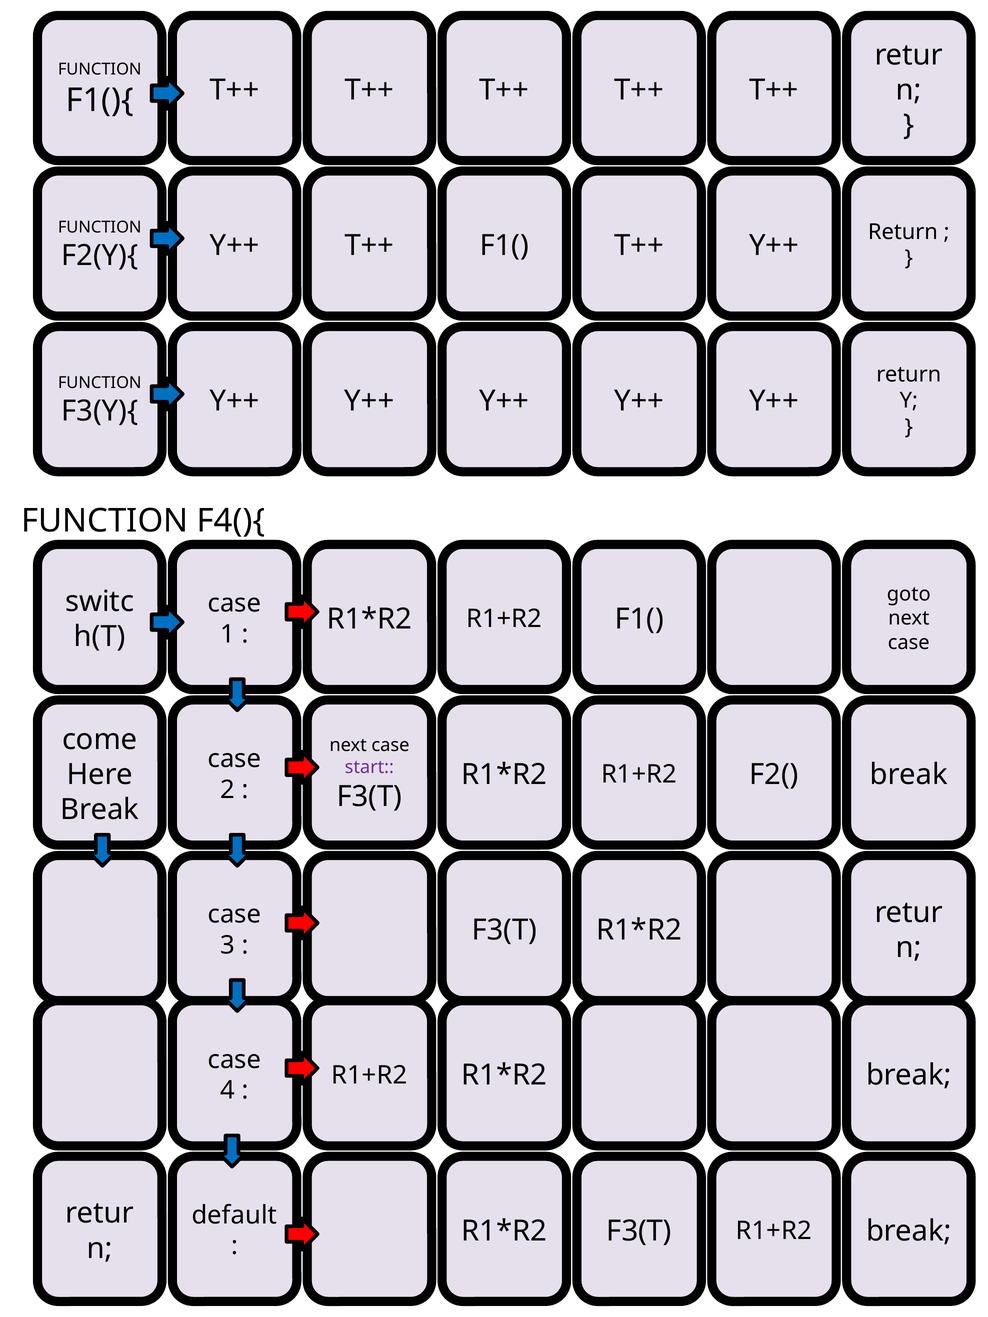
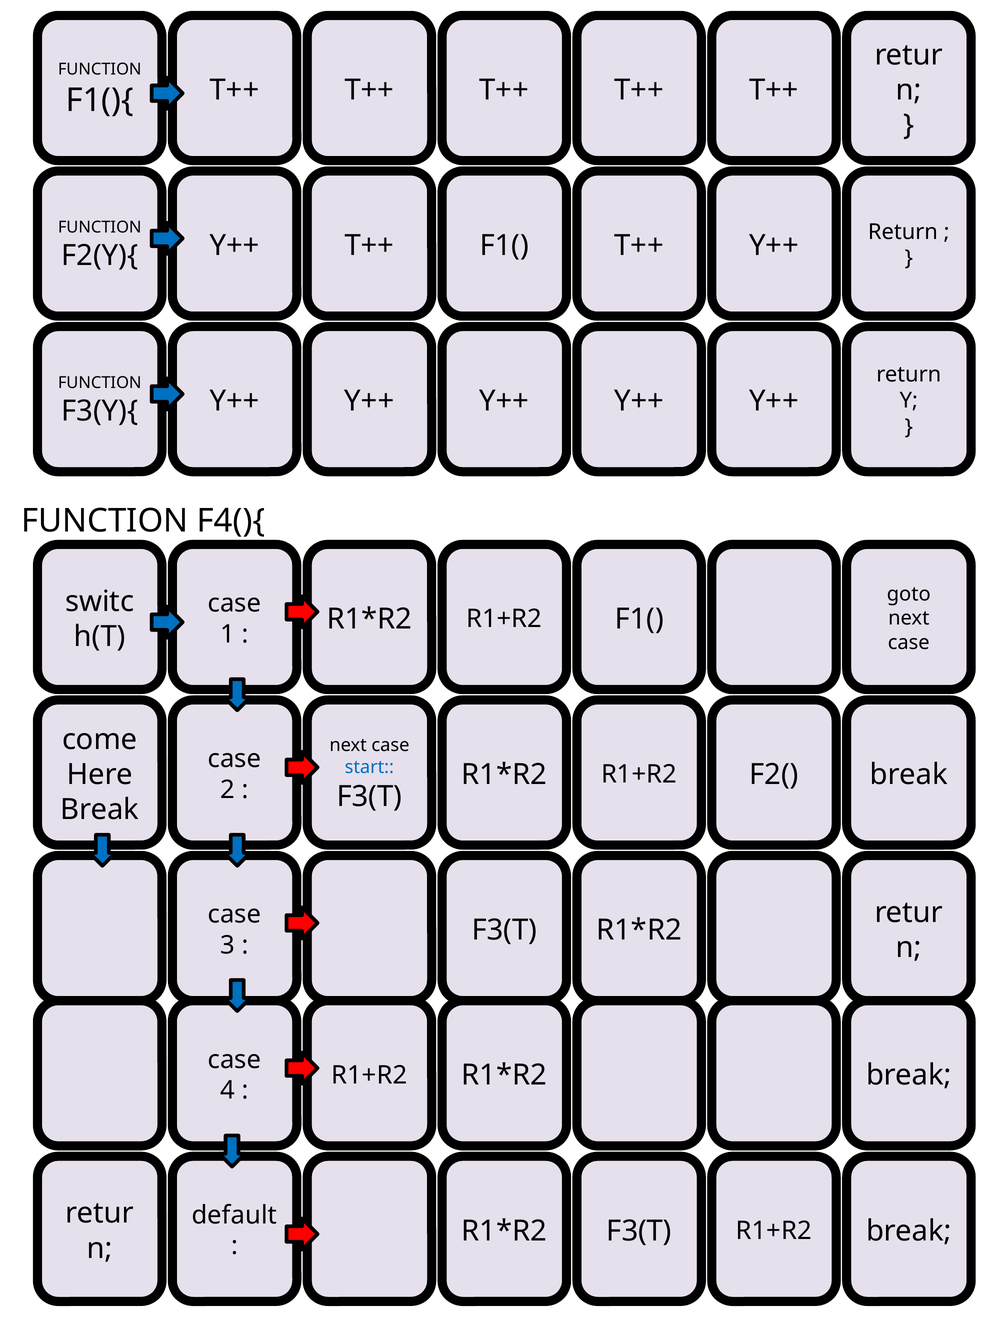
start colour: purple -> blue
